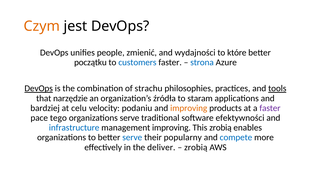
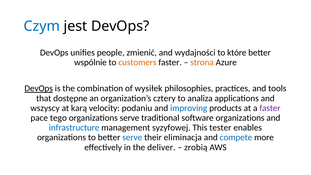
Czym colour: orange -> blue
początku: początku -> wspólnie
customers colour: blue -> orange
strona colour: blue -> orange
strachu: strachu -> wysiłek
tools underline: present -> none
narzędzie: narzędzie -> dostępne
źródła: źródła -> cztery
staram: staram -> analiza
bardziej: bardziej -> wszyscy
celu: celu -> karą
improving at (189, 108) colour: orange -> blue
software efektywności: efektywności -> organizations
management improving: improving -> syzyfowej
This zrobią: zrobią -> tester
popularny: popularny -> eliminacja
